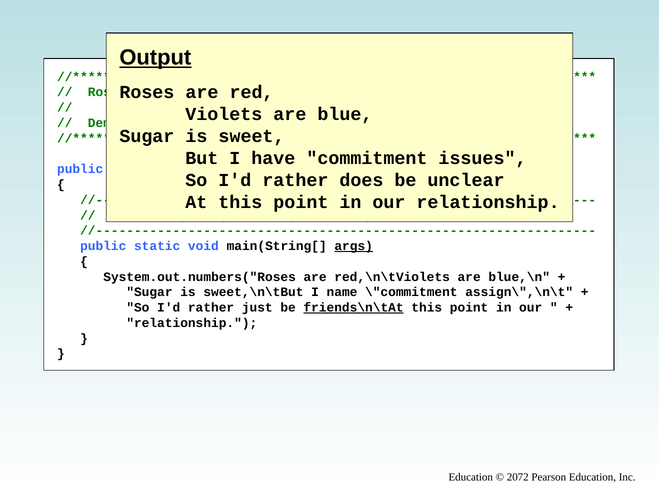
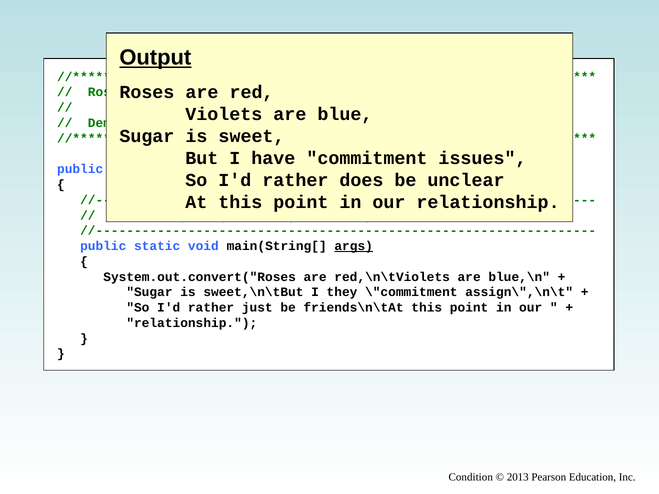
System.out.numbers("Roses: System.out.numbers("Roses -> System.out.convert("Roses
name: name -> they
friends\n\tAt underline: present -> none
Education at (471, 477): Education -> Condition
2072: 2072 -> 2013
